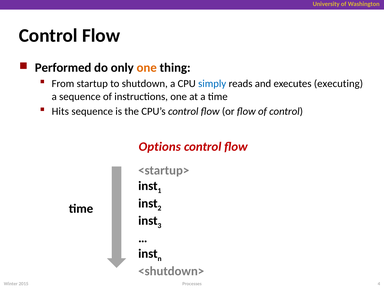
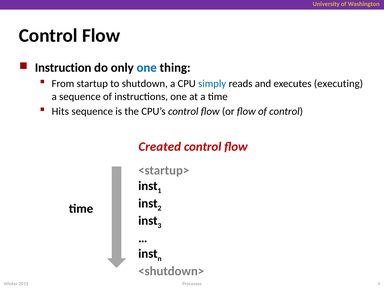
Performed: Performed -> Instruction
one at (147, 68) colour: orange -> blue
Options: Options -> Created
